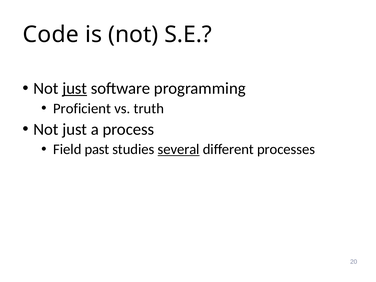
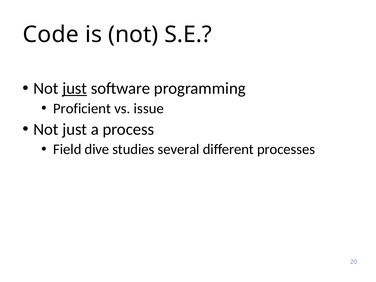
truth: truth -> issue
past: past -> dive
several underline: present -> none
